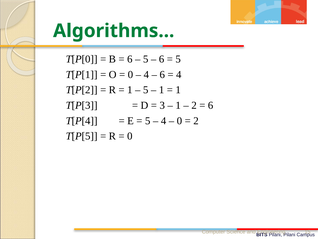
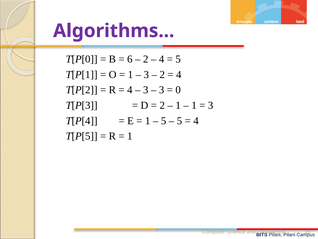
Algorithms colour: green -> purple
5 at (146, 59): 5 -> 2
6 at (162, 59): 6 -> 4
0 at (130, 74): 0 -> 1
4 at (146, 74): 4 -> 3
6 at (162, 74): 6 -> 2
1 at (130, 90): 1 -> 4
5 at (146, 90): 5 -> 3
1 at (162, 90): 1 -> 3
1 at (178, 90): 1 -> 0
3 at (162, 105): 3 -> 2
2 at (194, 105): 2 -> 1
6 at (211, 105): 6 -> 3
5 at (148, 121): 5 -> 1
4 at (164, 121): 4 -> 5
0 at (179, 121): 0 -> 5
2 at (196, 121): 2 -> 4
0 at (130, 136): 0 -> 1
